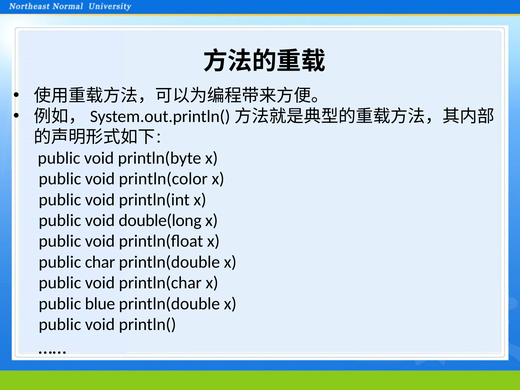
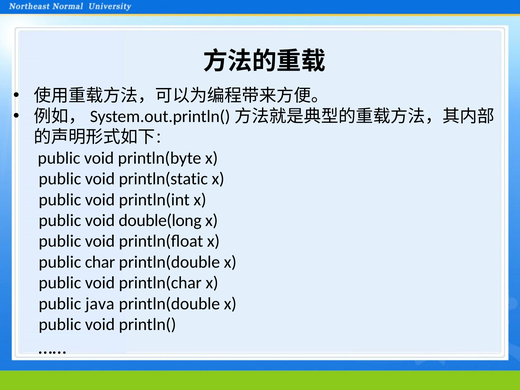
println(color: println(color -> println(static
blue: blue -> java
